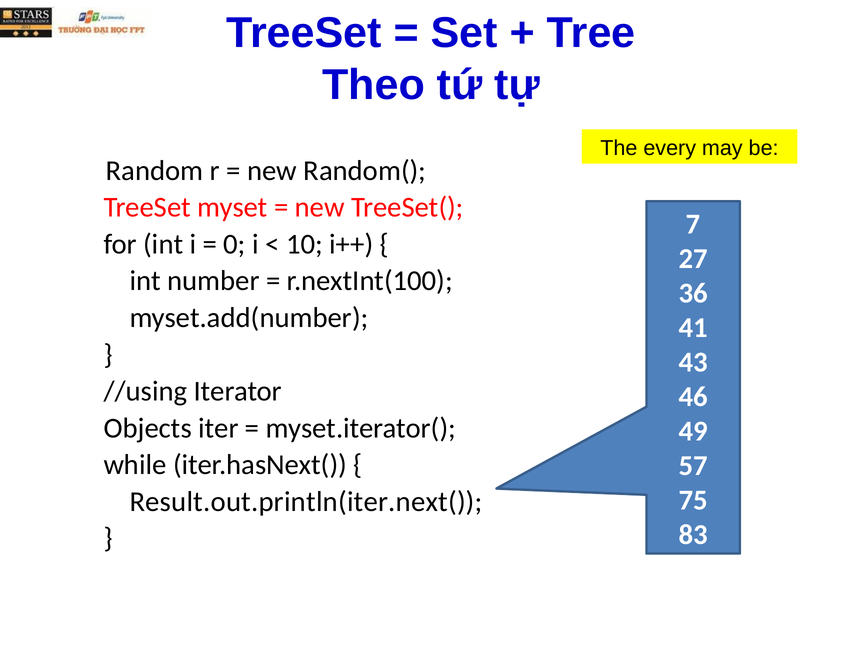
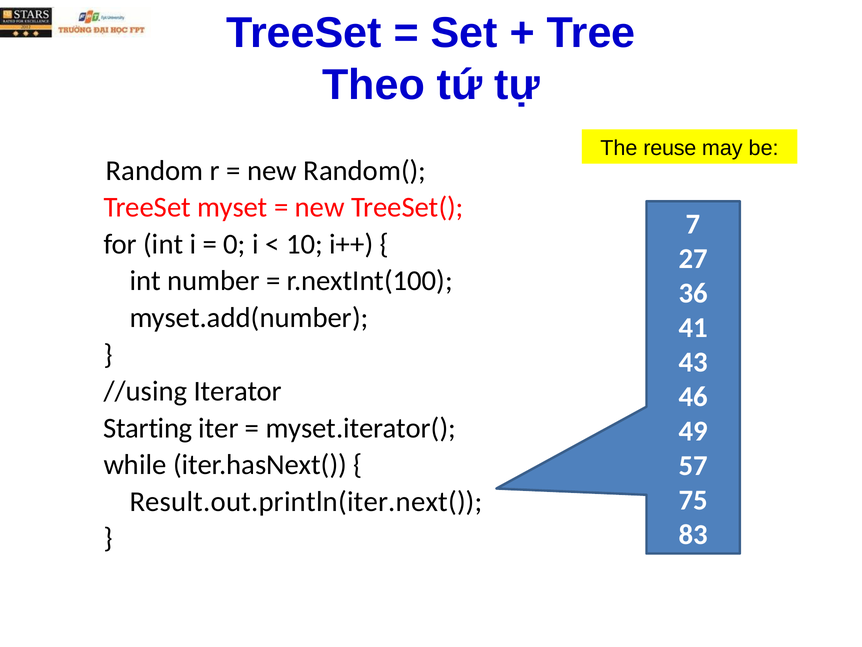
every: every -> reuse
Objects: Objects -> Starting
